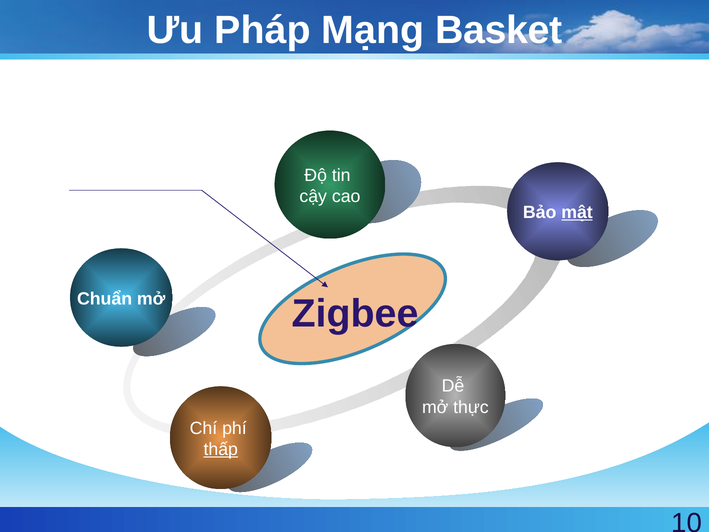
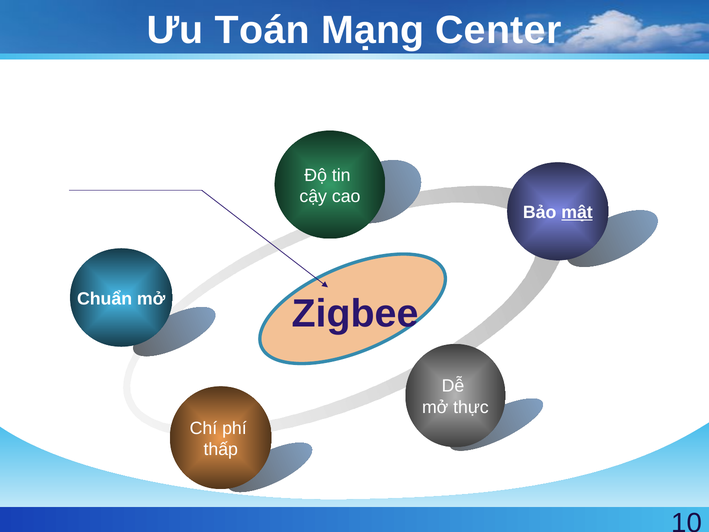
Pháp: Pháp -> Toán
Basket: Basket -> Center
thấp underline: present -> none
